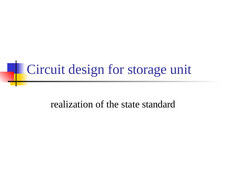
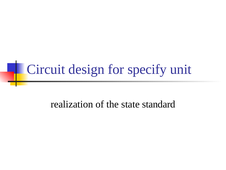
storage: storage -> specify
